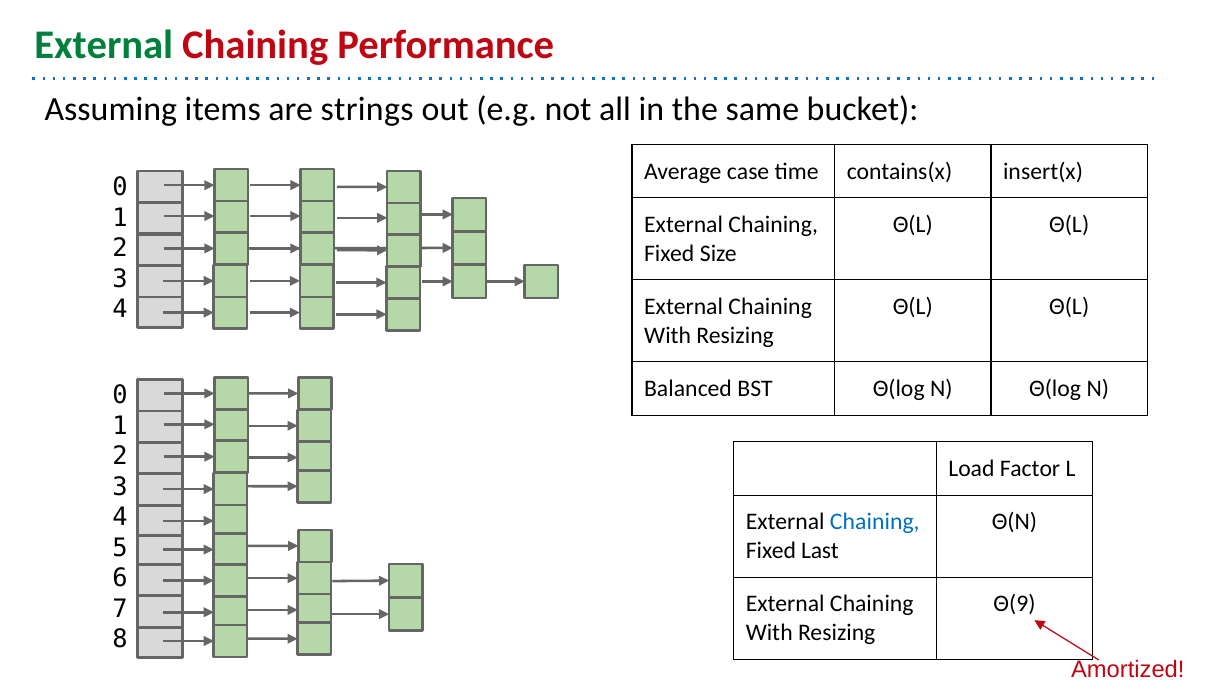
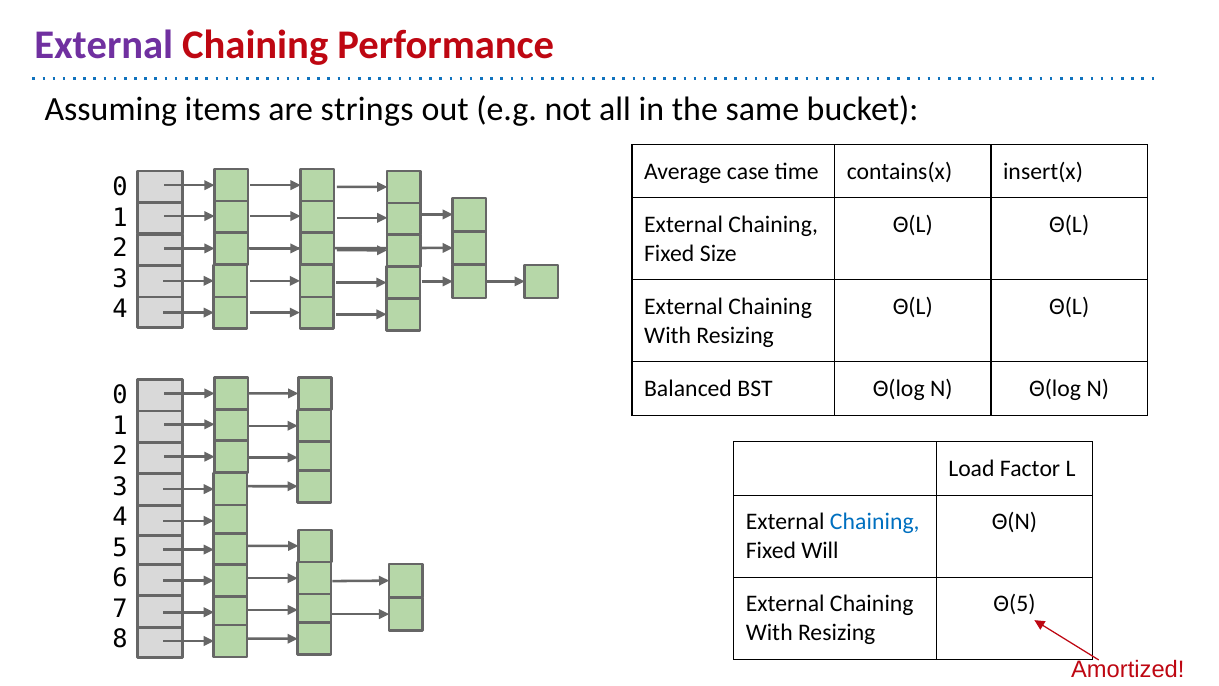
External at (104, 45) colour: green -> purple
Last: Last -> Will
Θ(9: Θ(9 -> Θ(5
